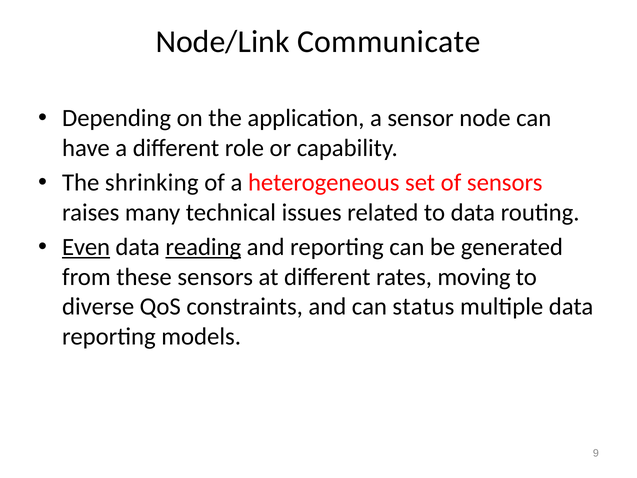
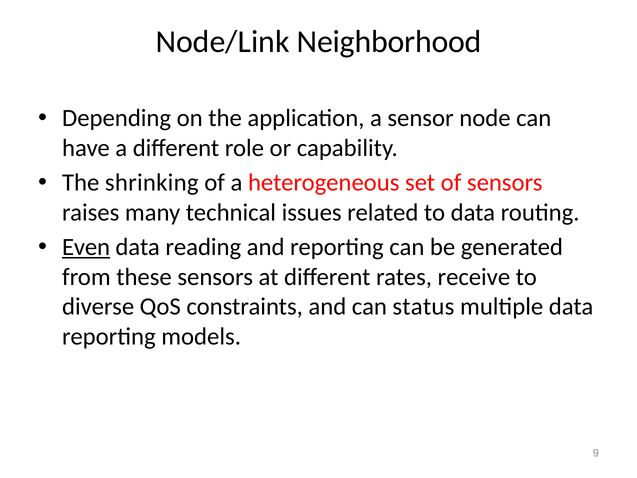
Communicate: Communicate -> Neighborhood
reading underline: present -> none
moving: moving -> receive
